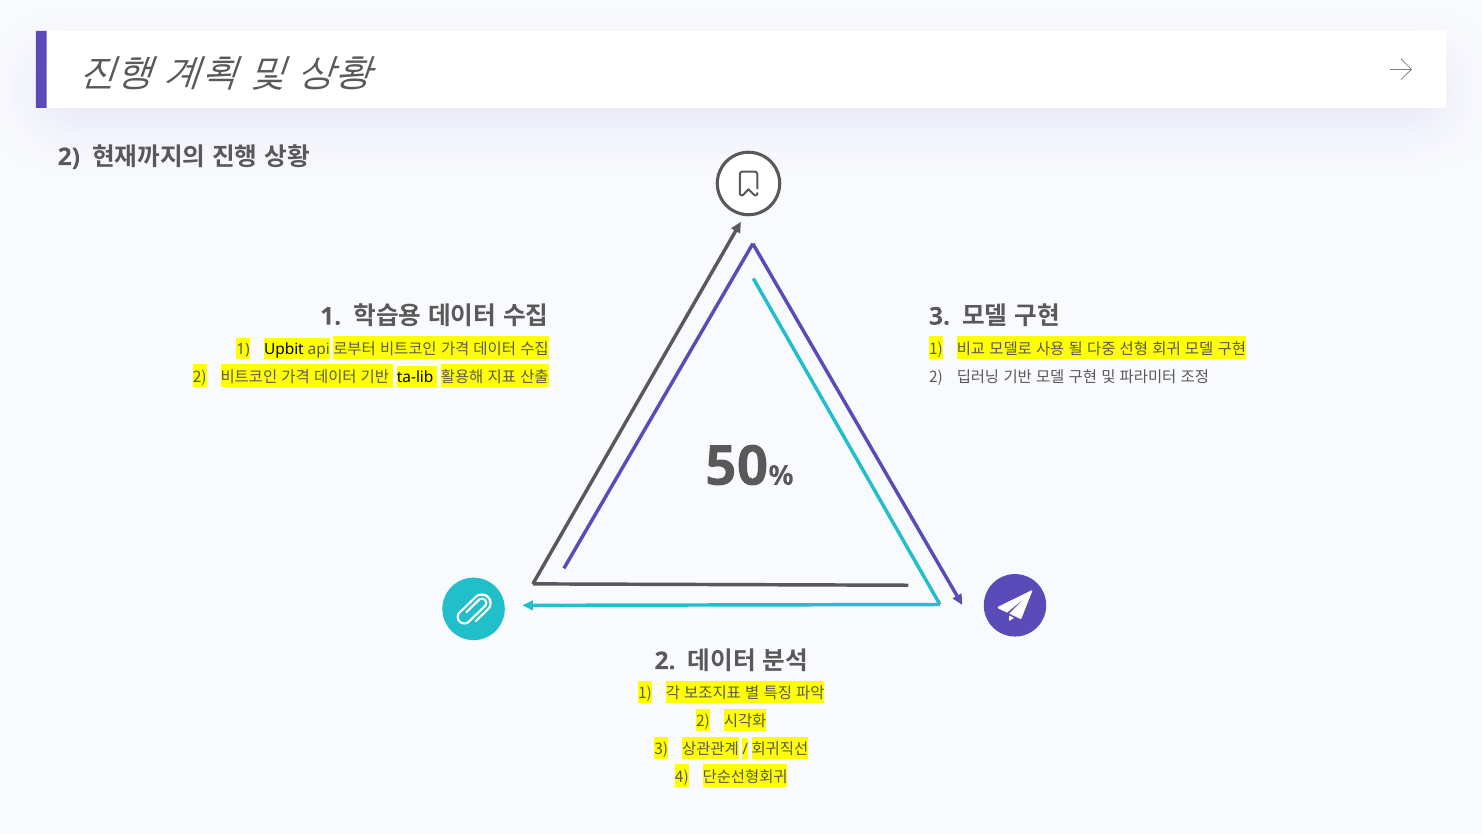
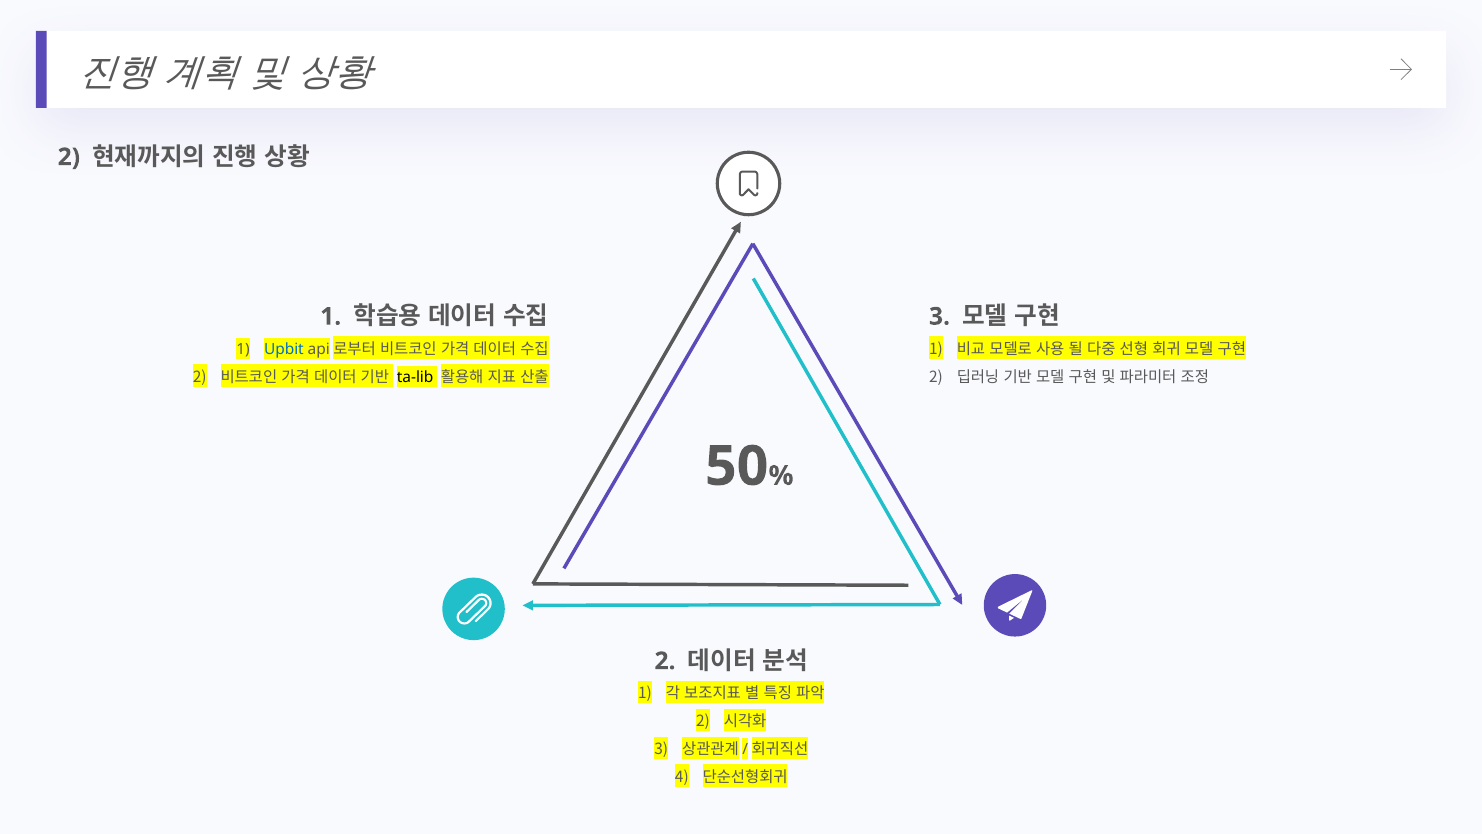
Upbit colour: black -> blue
